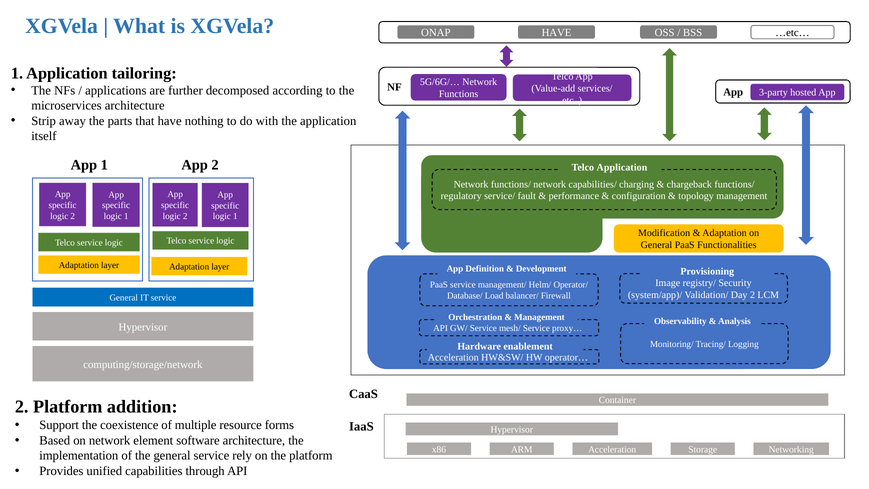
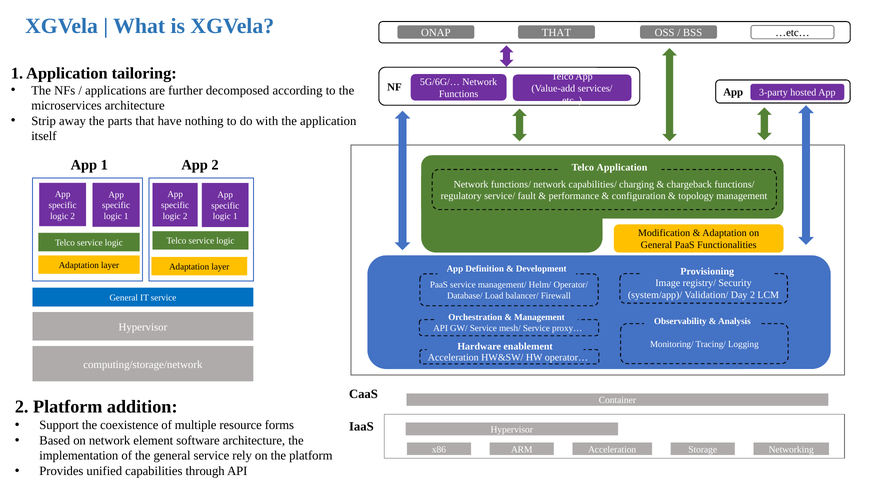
HAVE at (557, 33): HAVE -> THAT
